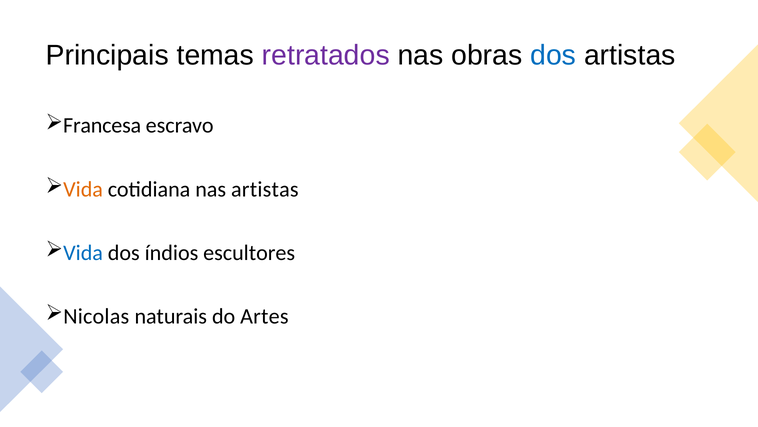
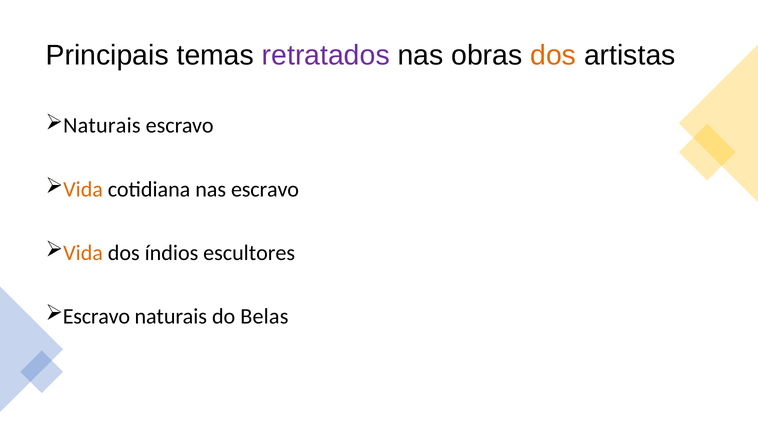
dos at (553, 55) colour: blue -> orange
Francesa at (102, 125): Francesa -> Naturais
nas artistas: artistas -> escravo
Vida at (83, 252) colour: blue -> orange
Nicolas at (96, 316): Nicolas -> Escravo
Artes: Artes -> Belas
